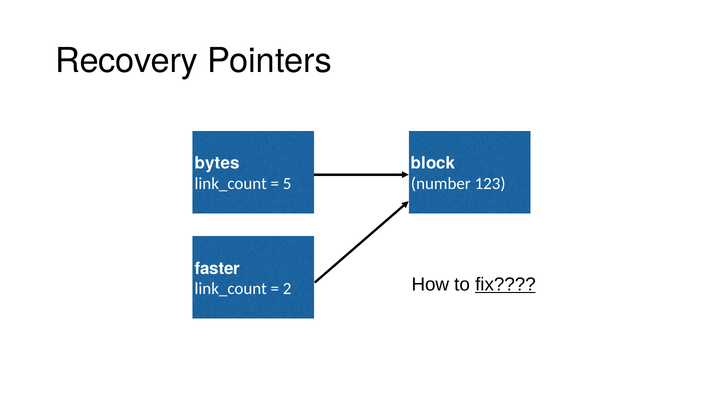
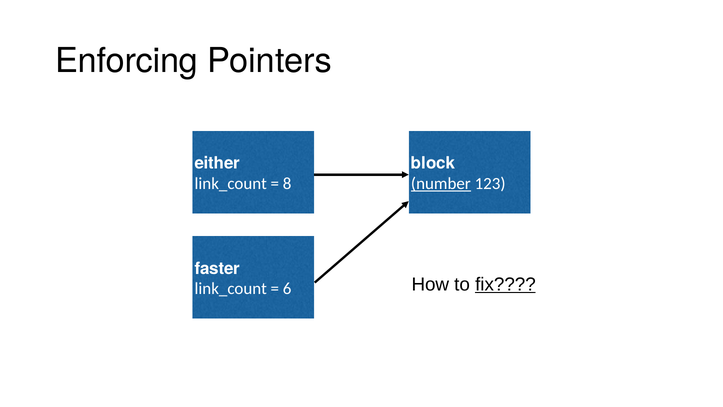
Recovery: Recovery -> Enforcing
bytes: bytes -> either
5: 5 -> 8
number underline: none -> present
2: 2 -> 6
